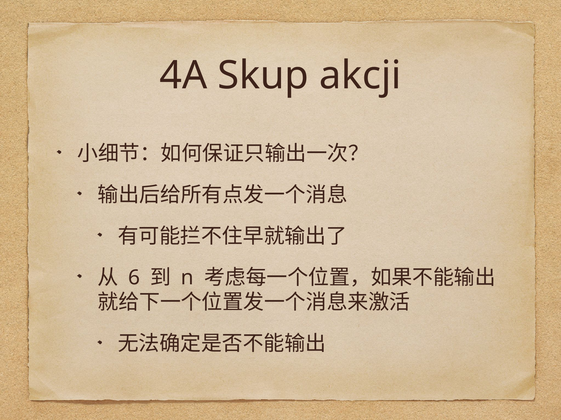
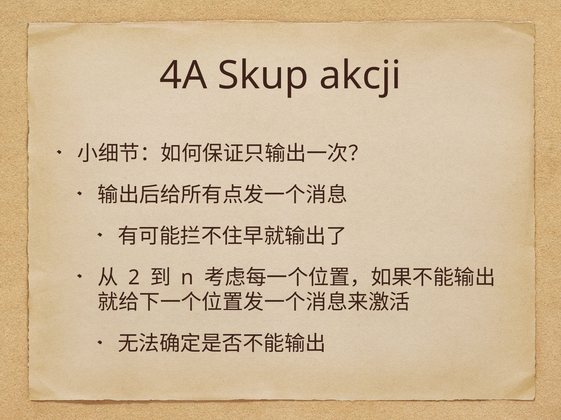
6: 6 -> 2
